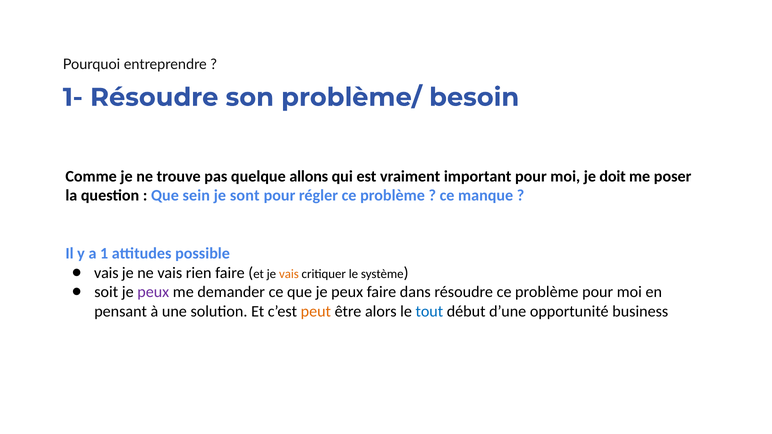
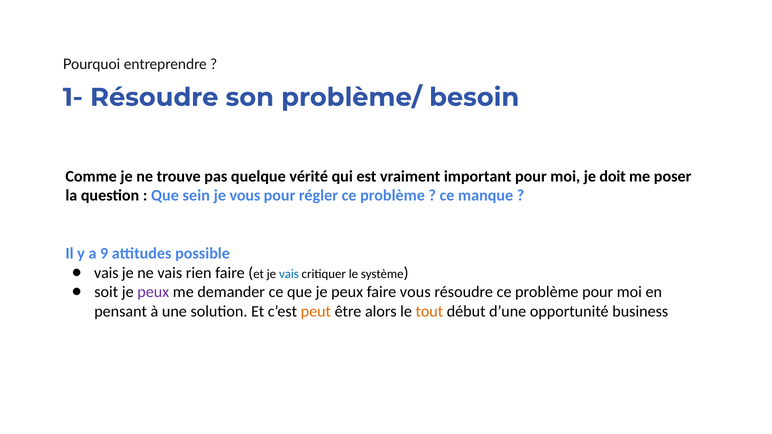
allons: allons -> vérité
je sont: sont -> vous
1: 1 -> 9
vais at (289, 274) colour: orange -> blue
faire dans: dans -> vous
tout colour: blue -> orange
